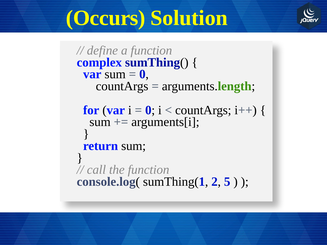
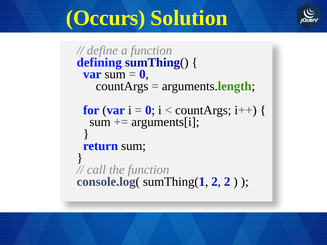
complex: complex -> defining
2 5: 5 -> 2
